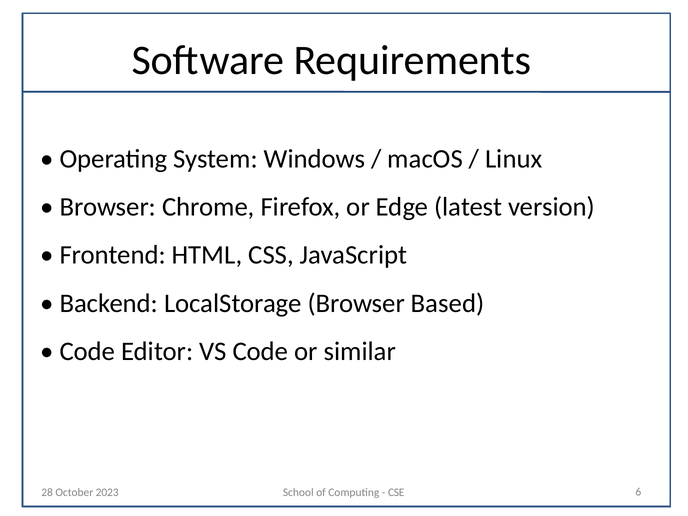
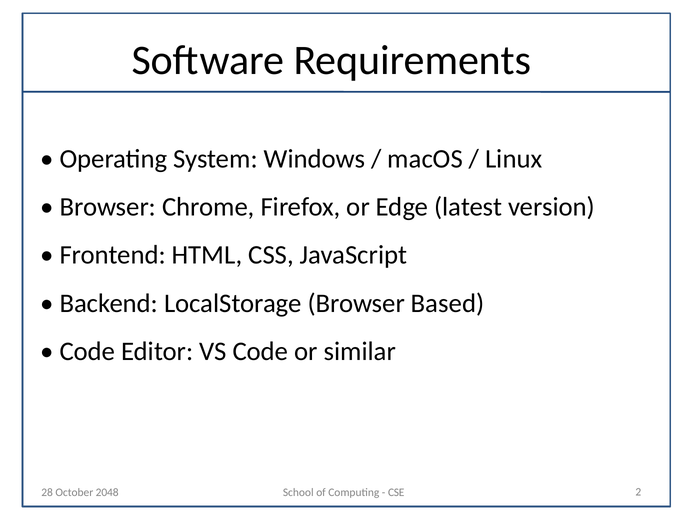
2023: 2023 -> 2048
6: 6 -> 2
